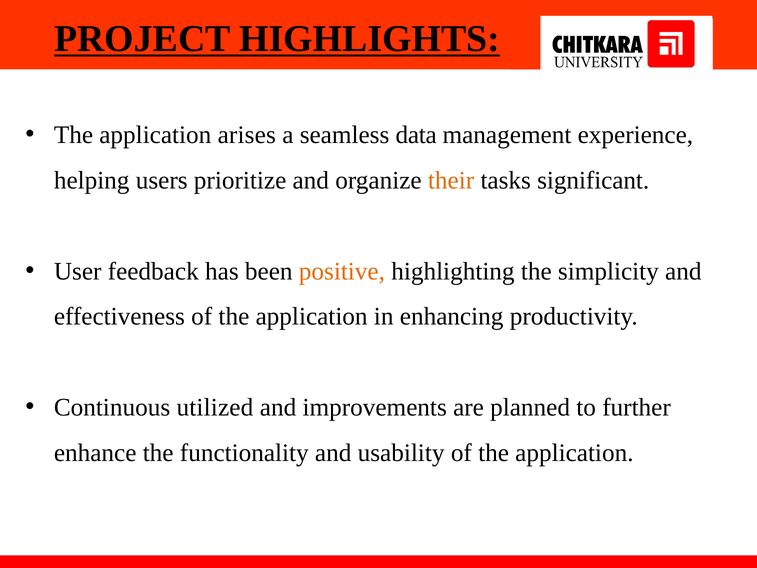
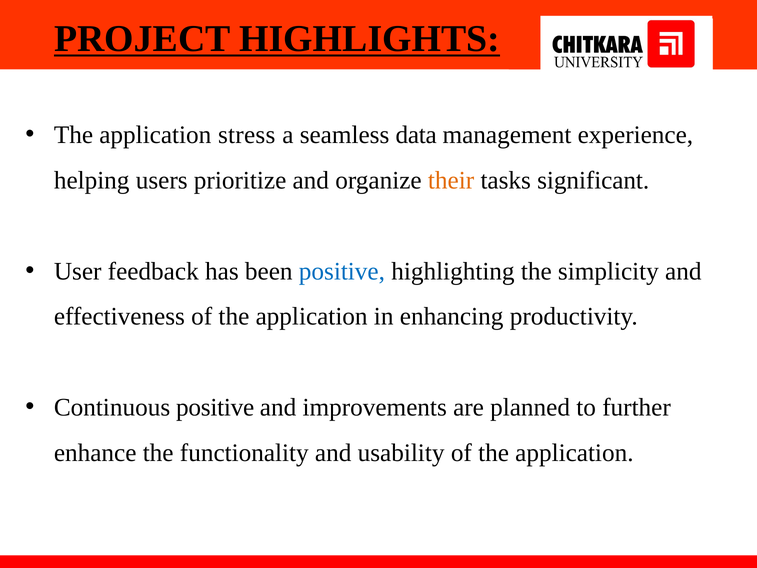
arises: arises -> stress
positive at (342, 271) colour: orange -> blue
Continuous utilized: utilized -> positive
